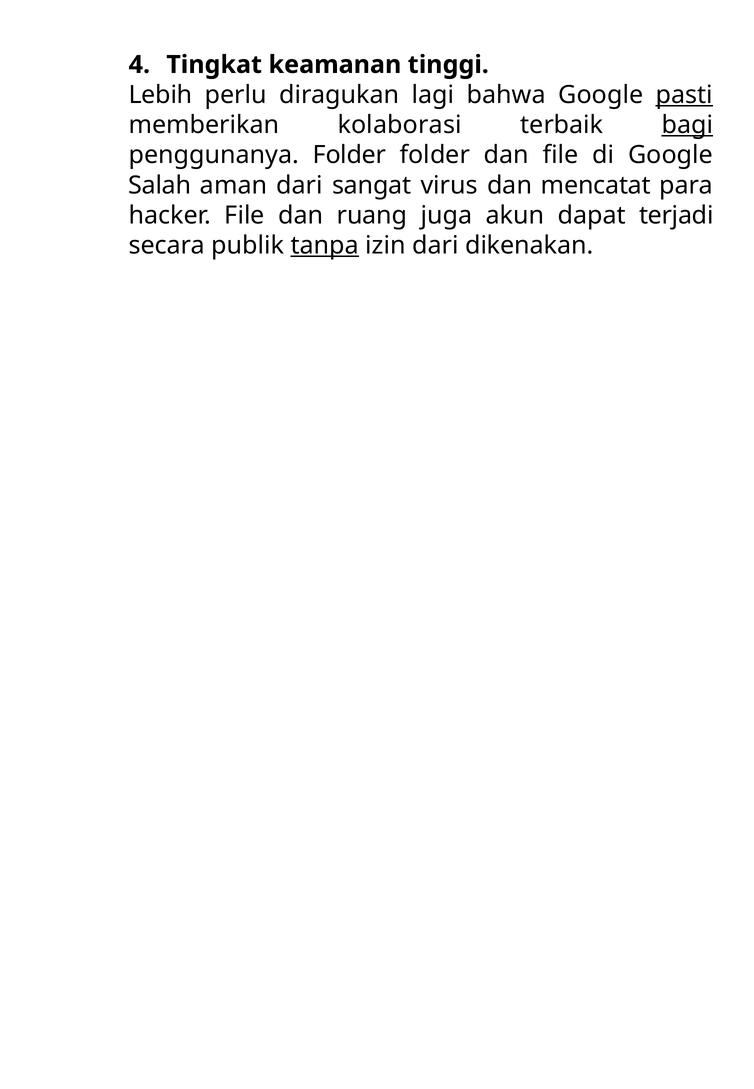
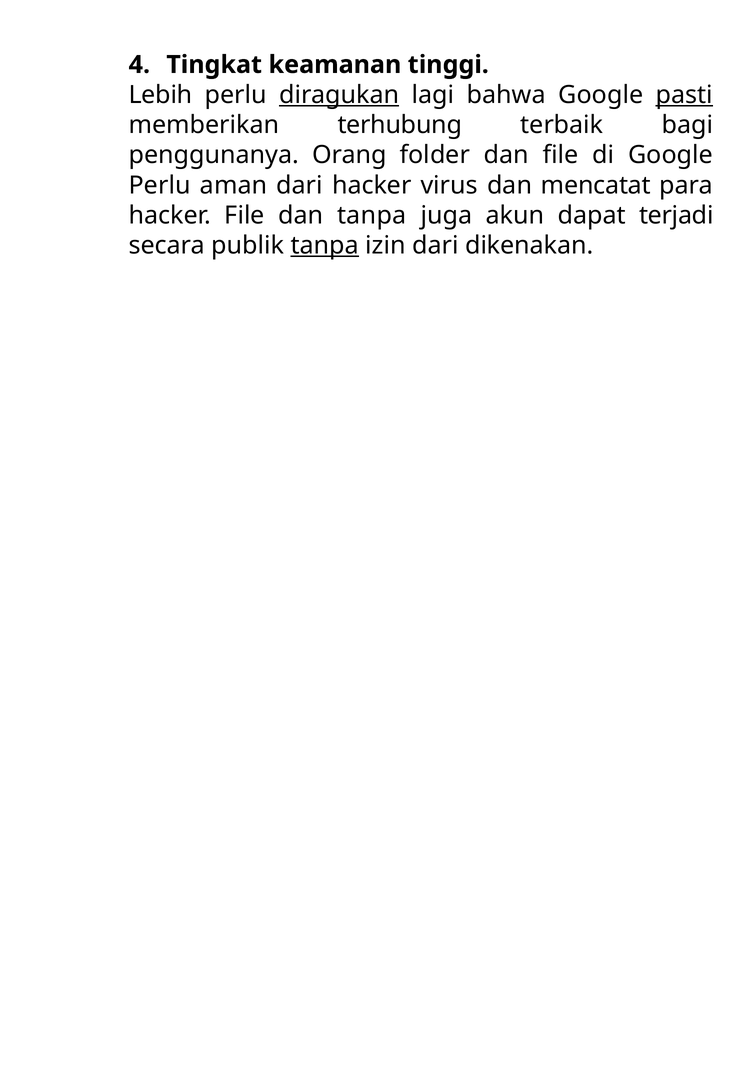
diragukan underline: none -> present
kolaborasi: kolaborasi -> terhubung
bagi underline: present -> none
penggunanya Folder: Folder -> Orang
Salah at (160, 185): Salah -> Perlu
dari sangat: sangat -> hacker
dan ruang: ruang -> tanpa
